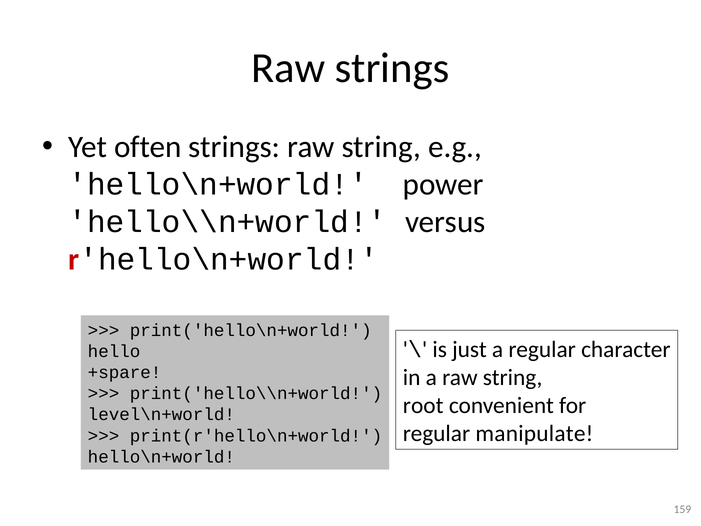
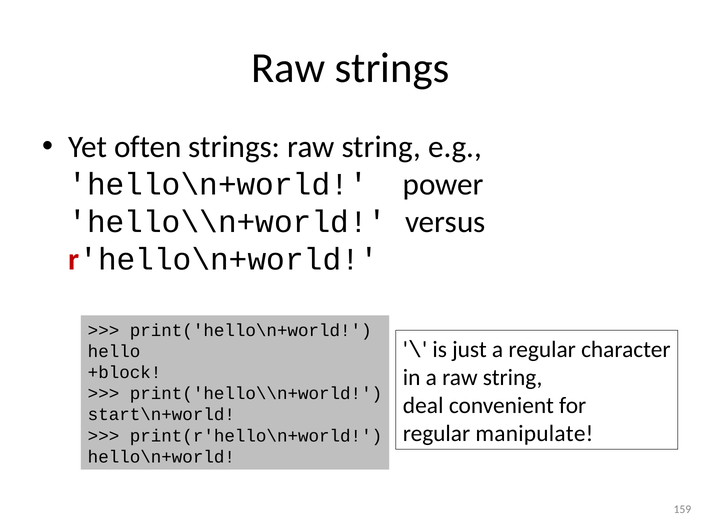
+spare: +spare -> +block
root: root -> deal
level\n+world: level\n+world -> start\n+world
